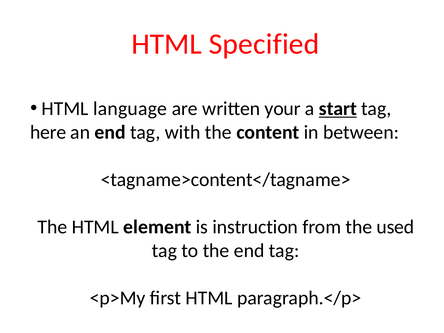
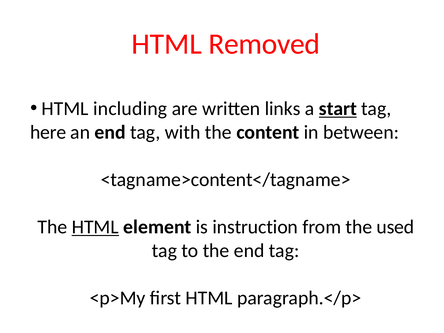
Specified: Specified -> Removed
language: language -> including
your: your -> links
HTML at (95, 227) underline: none -> present
